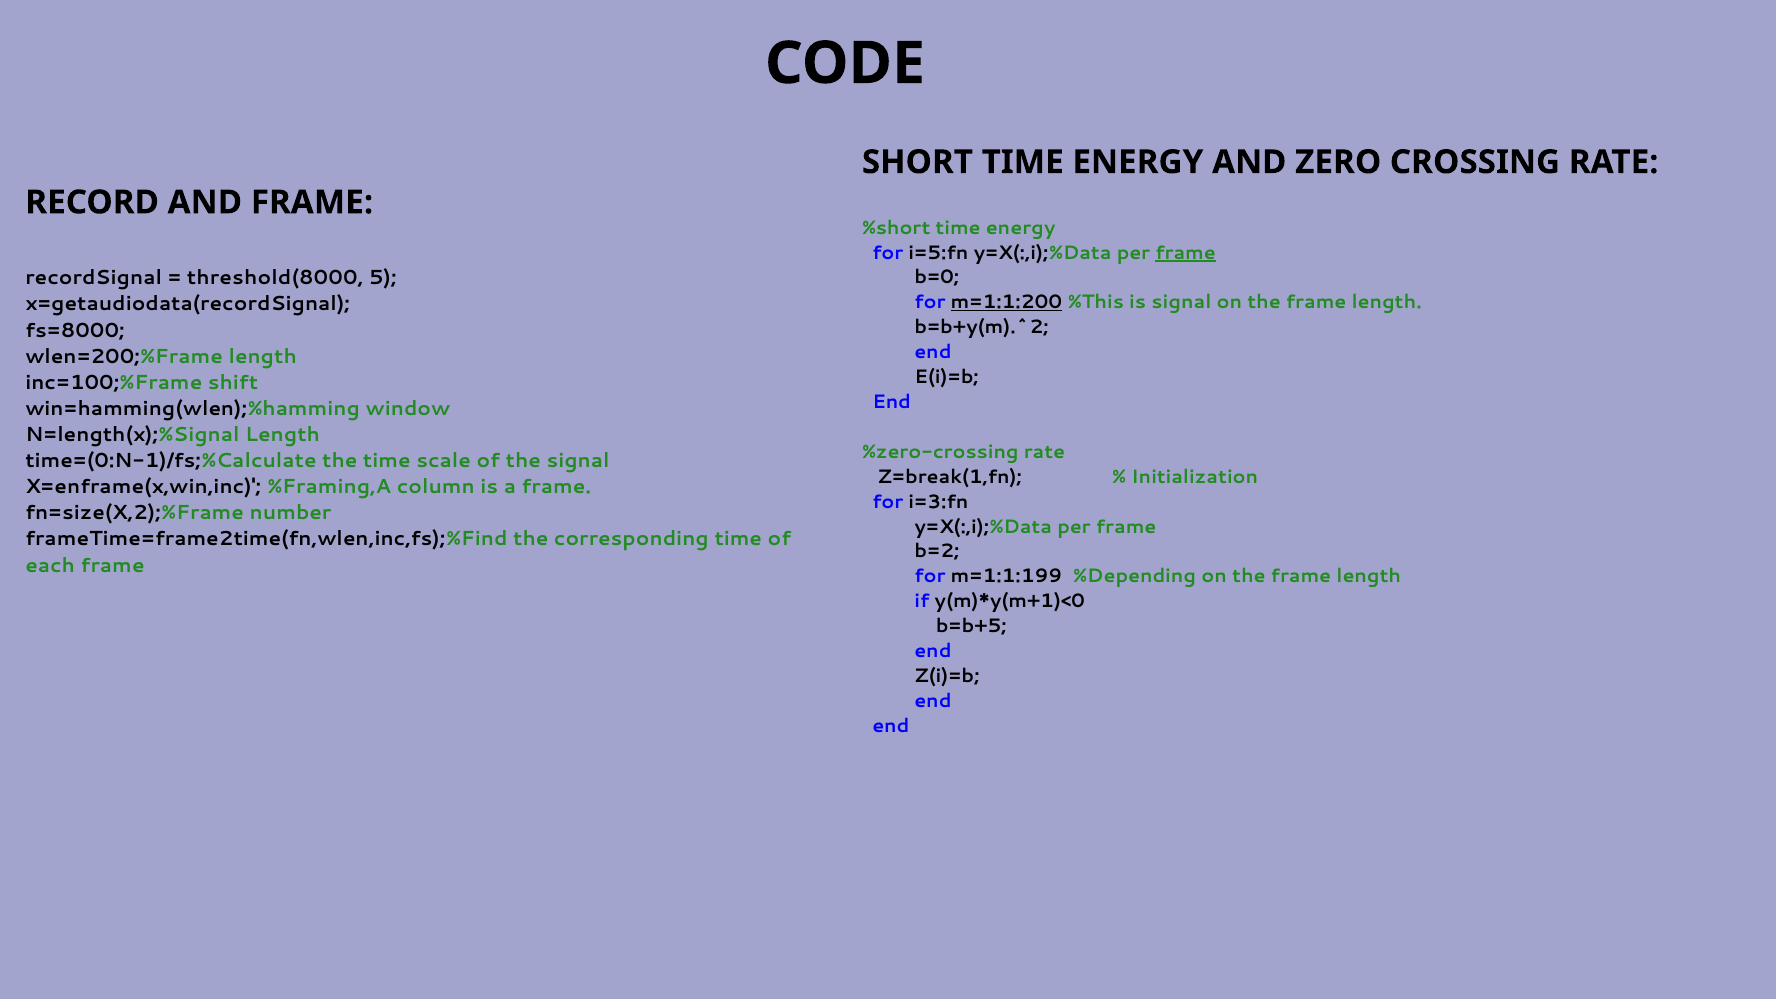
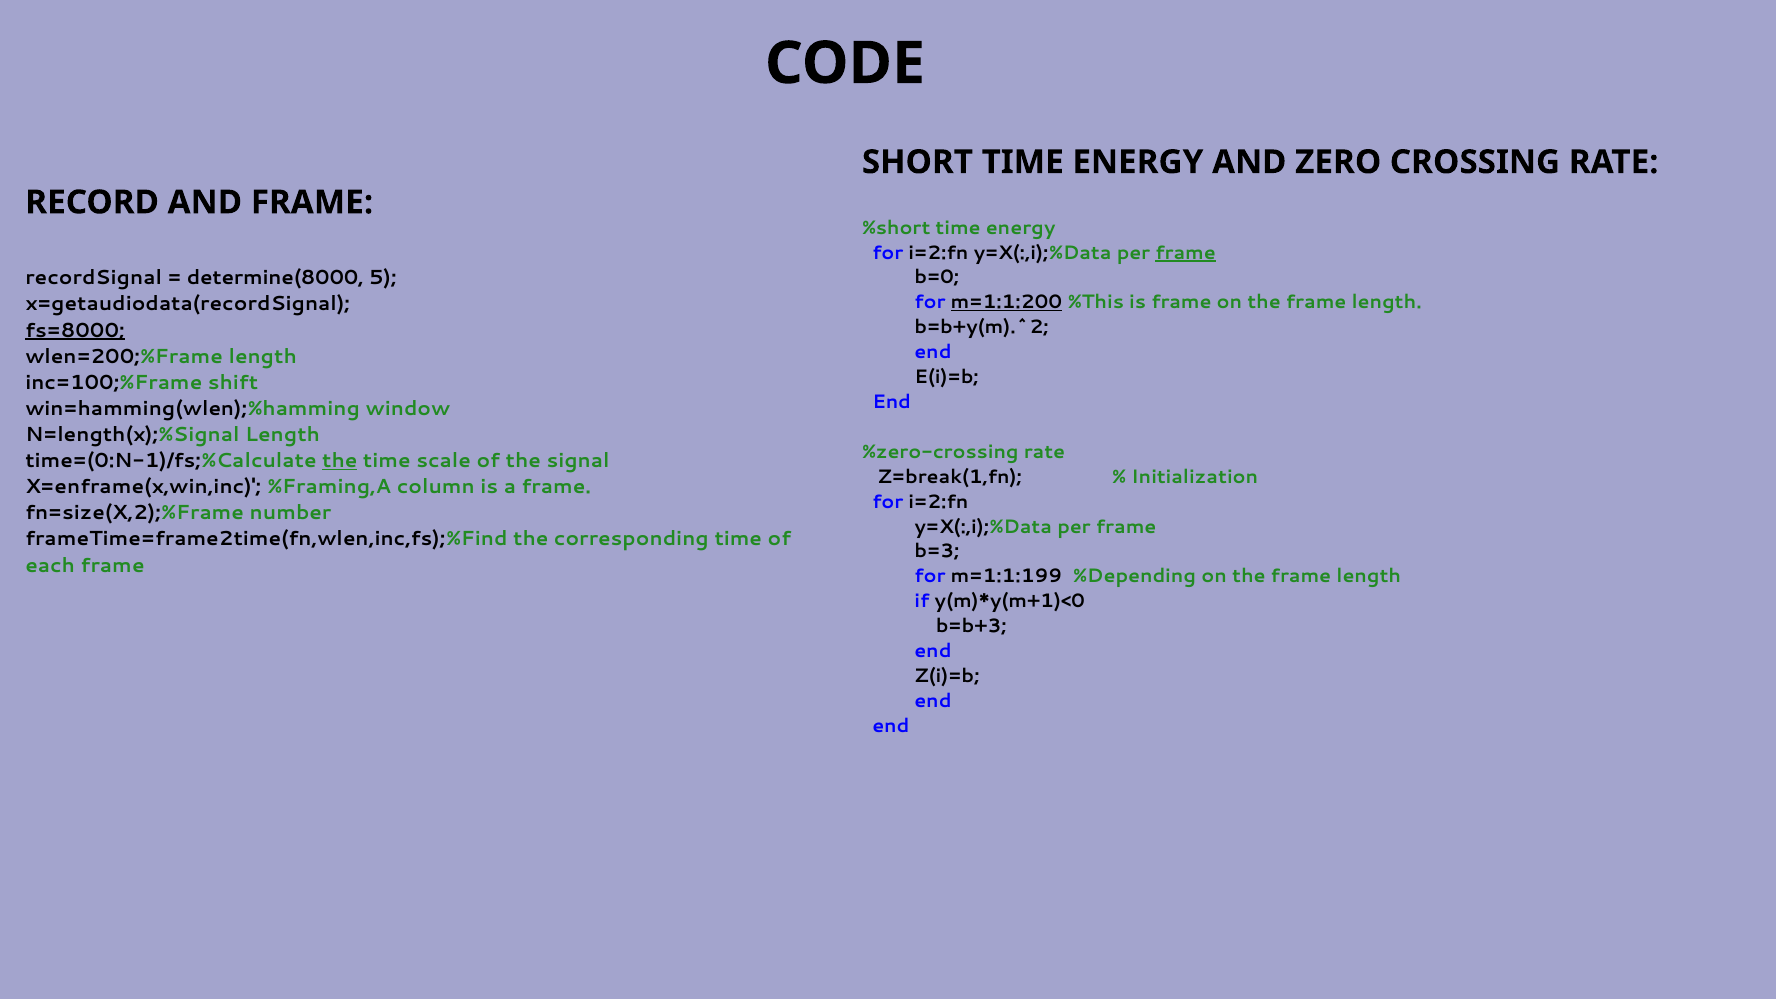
i=5:fn at (938, 253): i=5:fn -> i=2:fn
threshold(8000: threshold(8000 -> determine(8000
is signal: signal -> frame
fs=8000 underline: none -> present
the at (340, 461) underline: none -> present
i=3:fn at (938, 502): i=3:fn -> i=2:fn
b=2: b=2 -> b=3
b=b+5: b=b+5 -> b=b+3
